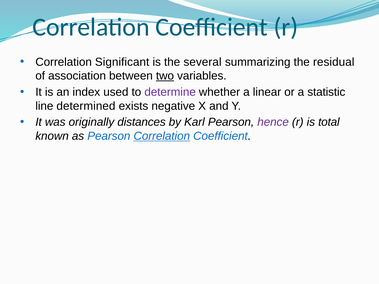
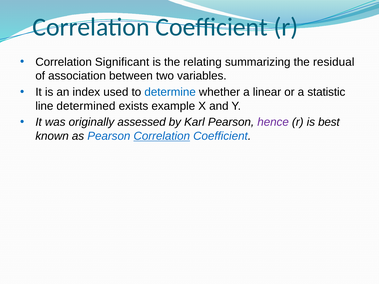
several: several -> relating
two underline: present -> none
determine colour: purple -> blue
negative: negative -> example
distances: distances -> assessed
total: total -> best
